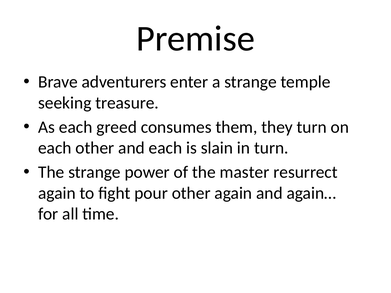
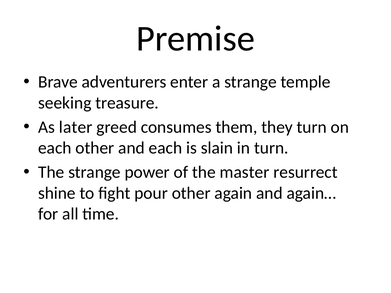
As each: each -> later
again at (57, 193): again -> shine
